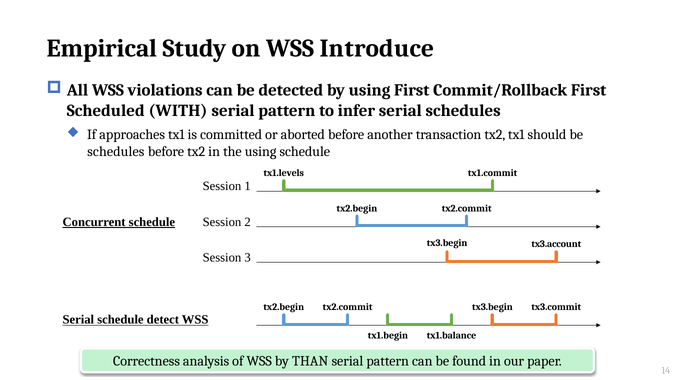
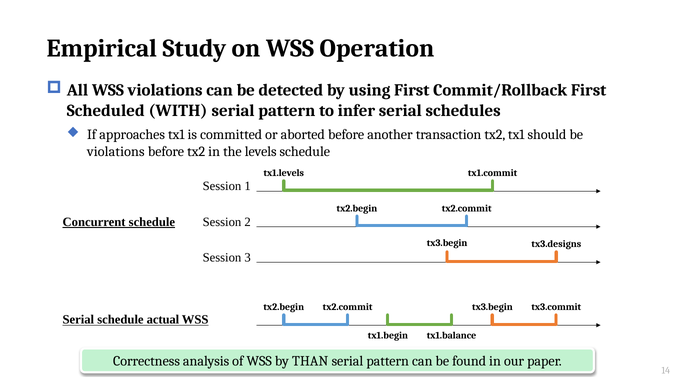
Introduce: Introduce -> Operation
schedules at (116, 151): schedules -> violations
the using: using -> levels
tx3.account: tx3.account -> tx3.designs
detect: detect -> actual
